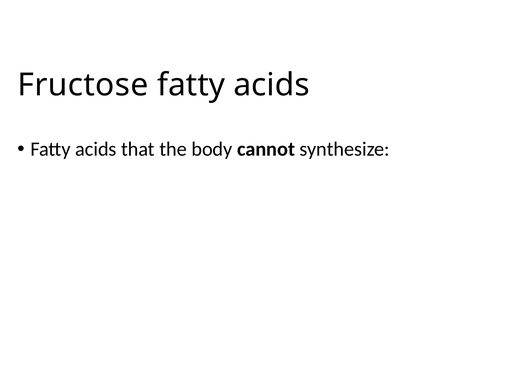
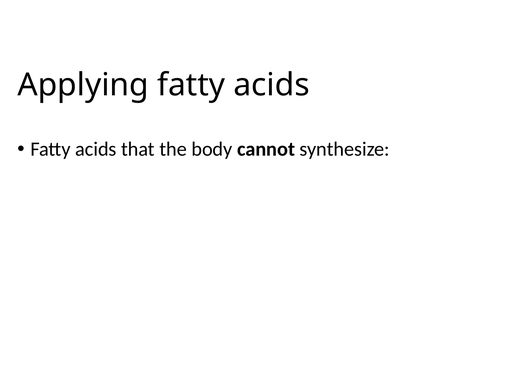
Fructose: Fructose -> Applying
